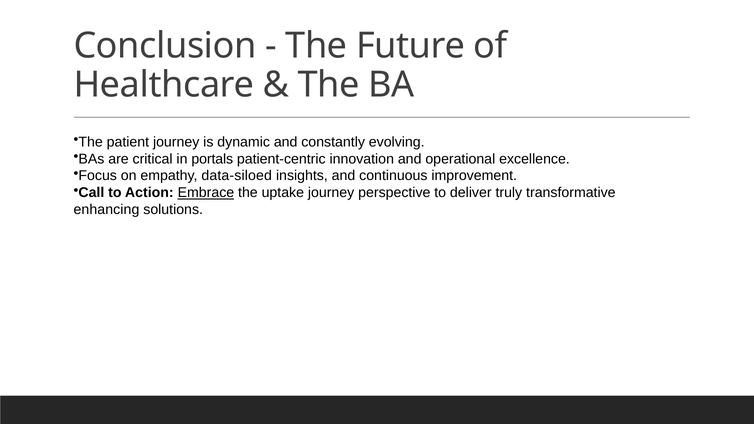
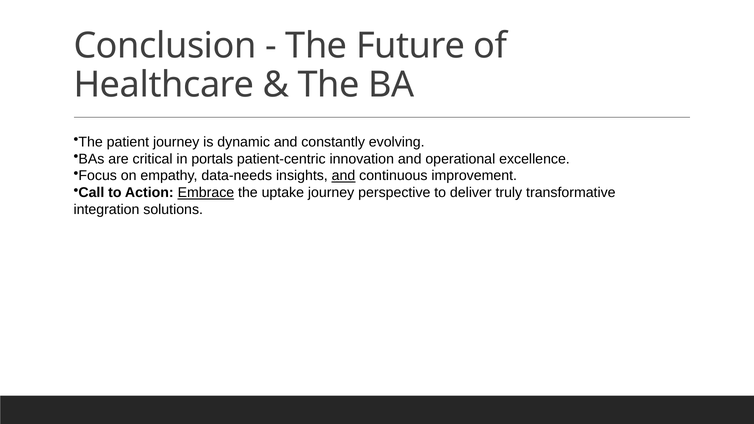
data-siloed: data-siloed -> data-needs
and at (344, 176) underline: none -> present
enhancing: enhancing -> integration
